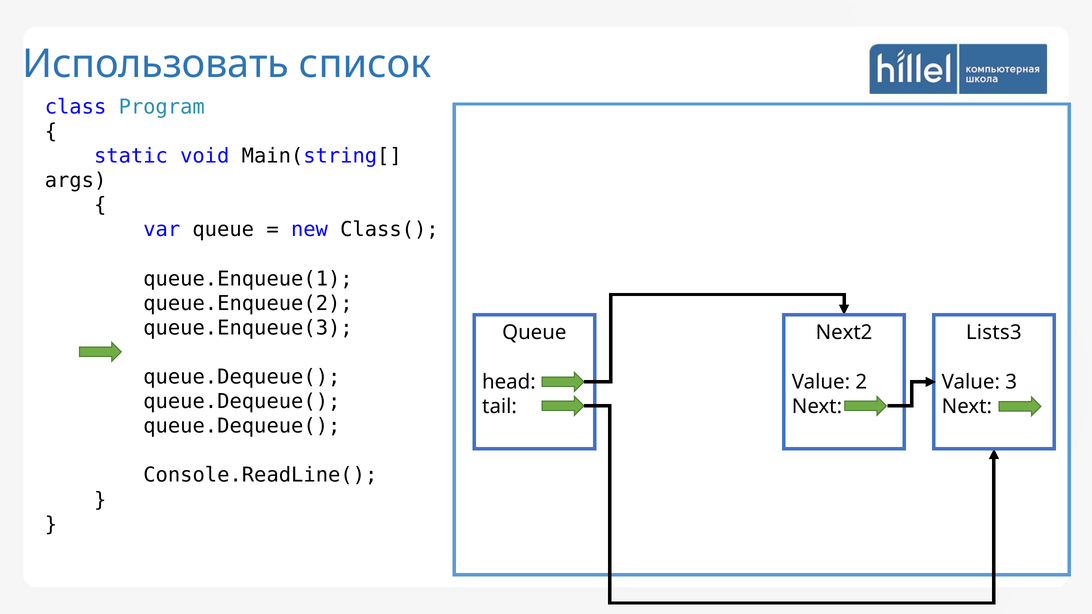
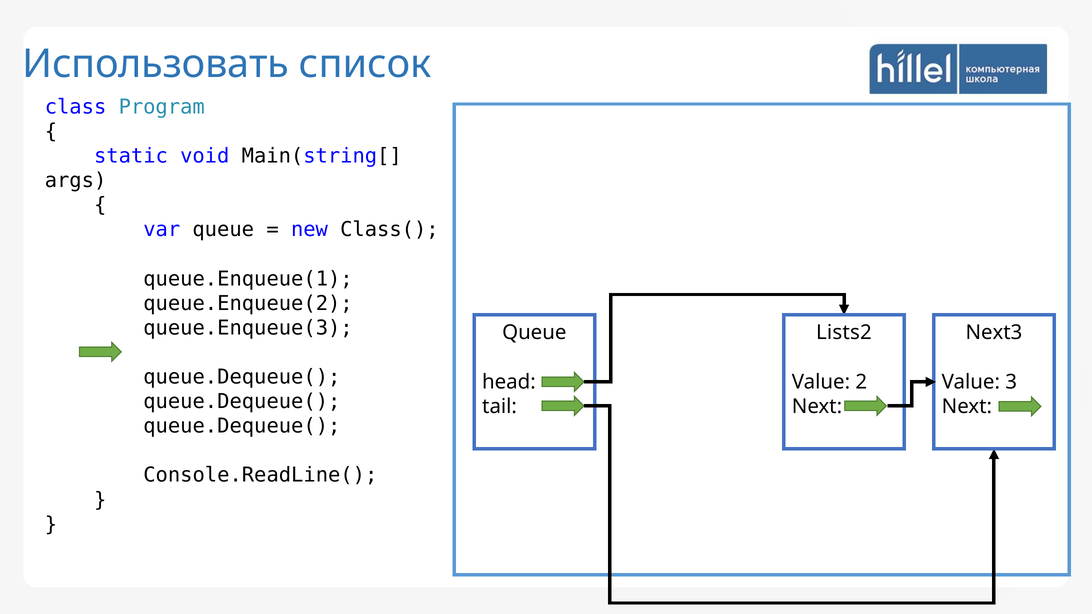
Next2: Next2 -> Lists2
Lists3: Lists3 -> Next3
